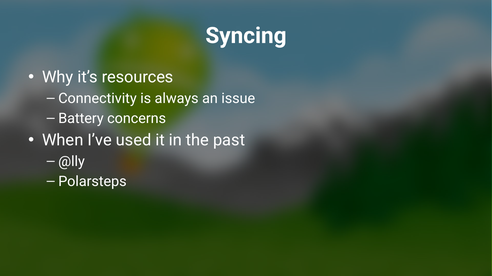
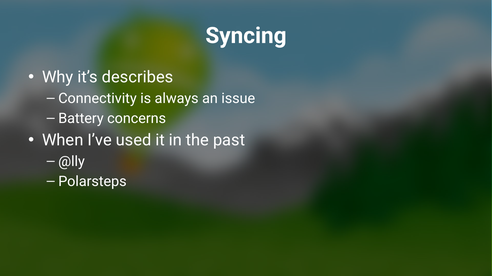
resources: resources -> describes
